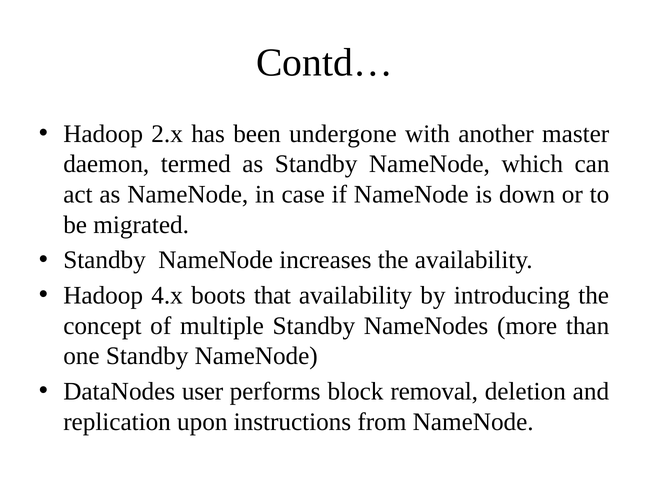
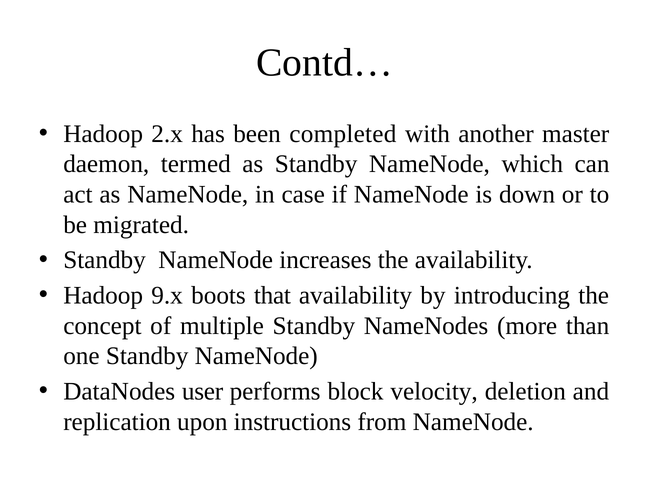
undergone: undergone -> completed
4.x: 4.x -> 9.x
removal: removal -> velocity
